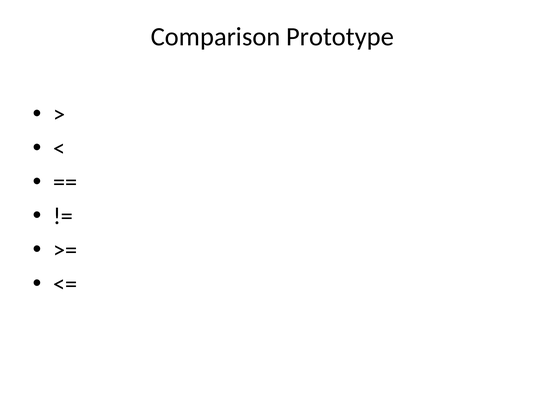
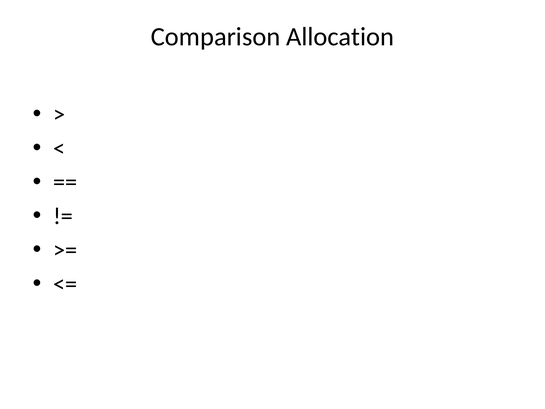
Prototype: Prototype -> Allocation
